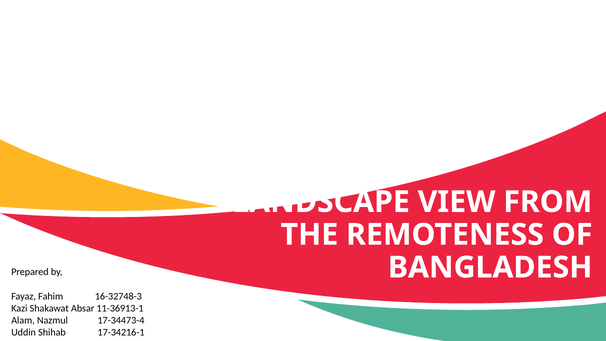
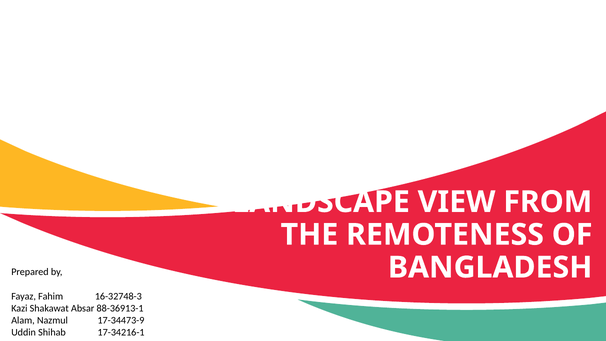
11-36913-1: 11-36913-1 -> 88-36913-1
17-34473-4: 17-34473-4 -> 17-34473-9
